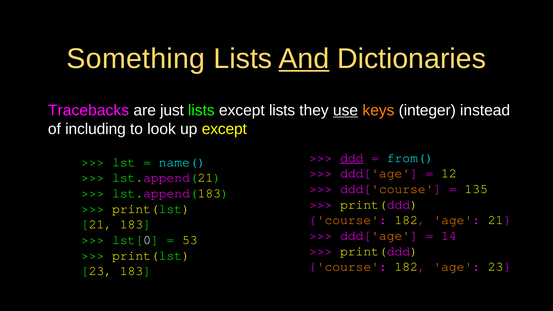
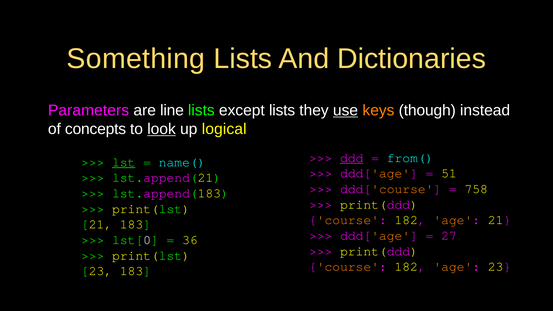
And underline: present -> none
Tracebacks: Tracebacks -> Parameters
just: just -> line
integer: integer -> though
including: including -> concepts
look underline: none -> present
up except: except -> logical
lst underline: none -> present
12: 12 -> 51
135: 135 -> 758
14: 14 -> 27
53: 53 -> 36
